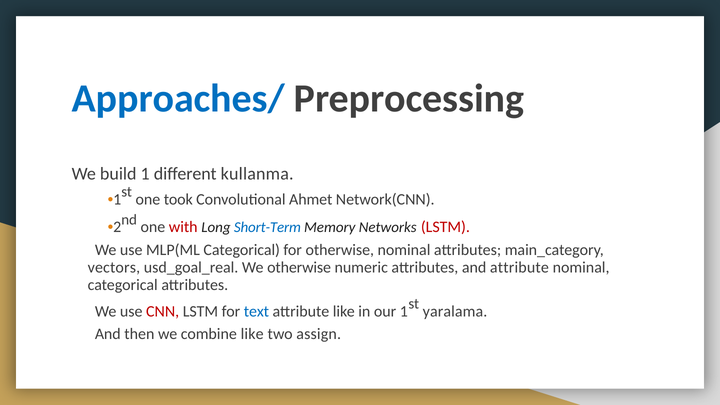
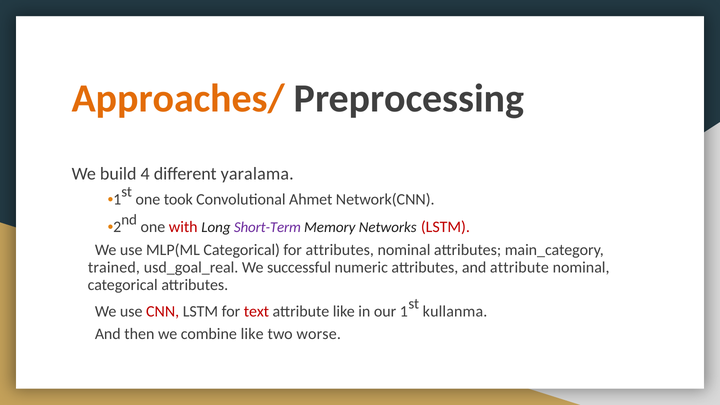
Approaches/ colour: blue -> orange
build 1: 1 -> 4
kullanma: kullanma -> yaralama
Short-Term colour: blue -> purple
for otherwise: otherwise -> attributes
vectors: vectors -> trained
We otherwise: otherwise -> successful
text colour: blue -> red
yaralama: yaralama -> kullanma
assign: assign -> worse
